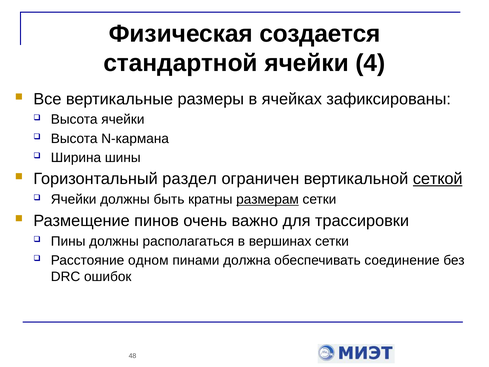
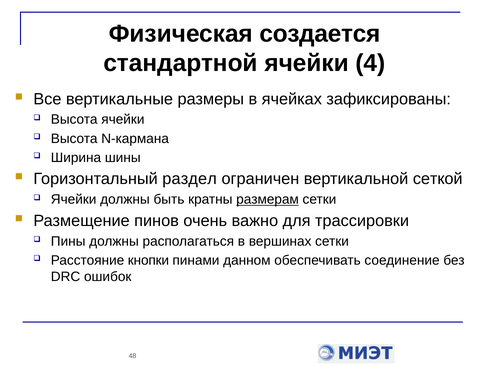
сеткой underline: present -> none
одном: одном -> кнопки
должна: должна -> данном
